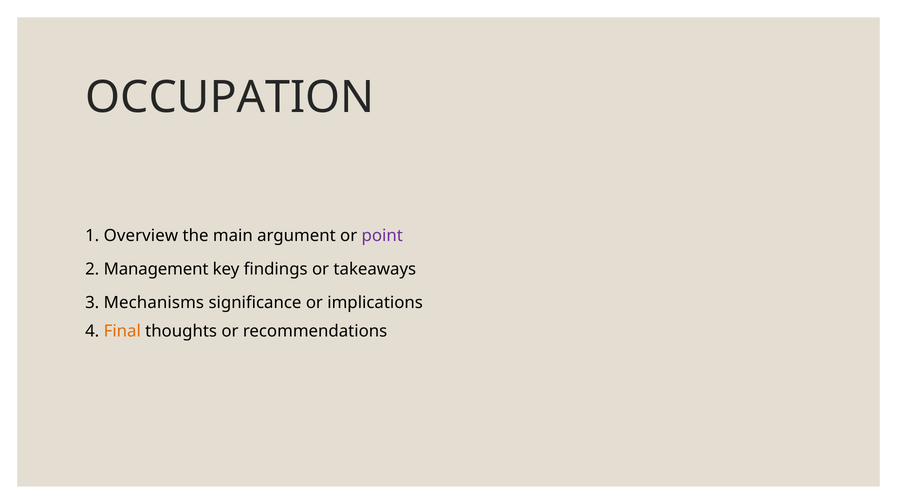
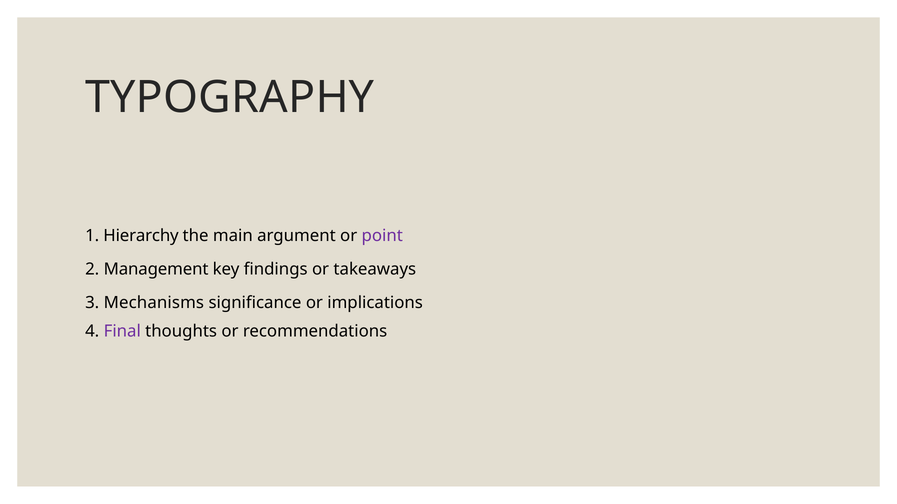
OCCUPATION: OCCUPATION -> TYPOGRAPHY
Overview: Overview -> Hierarchy
Final colour: orange -> purple
